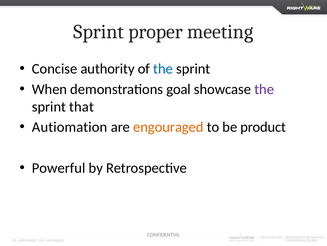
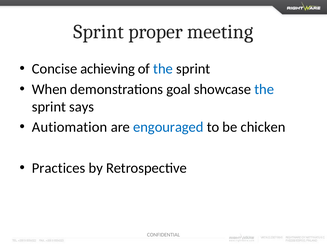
authority: authority -> achieving
the at (264, 89) colour: purple -> blue
that: that -> says
engouraged colour: orange -> blue
product: product -> chicken
Powerful: Powerful -> Practices
